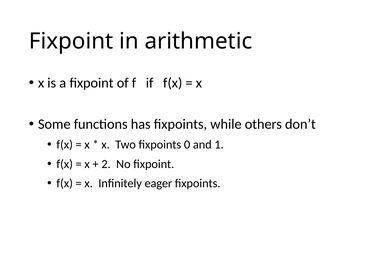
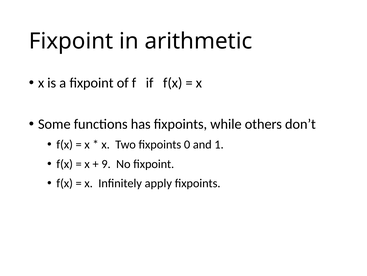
2: 2 -> 9
eager: eager -> apply
